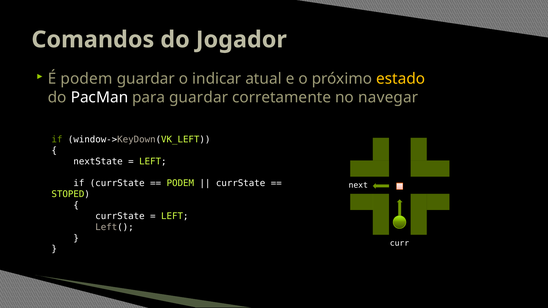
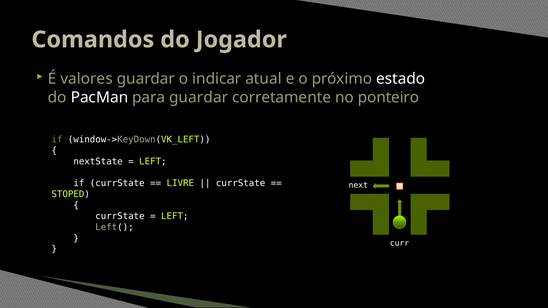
É podem: podem -> valores
estado colour: yellow -> white
navegar: navegar -> ponteiro
PODEM at (180, 183): PODEM -> LIVRE
